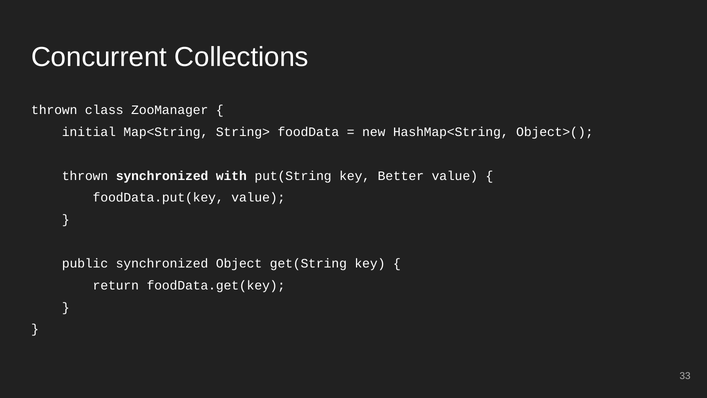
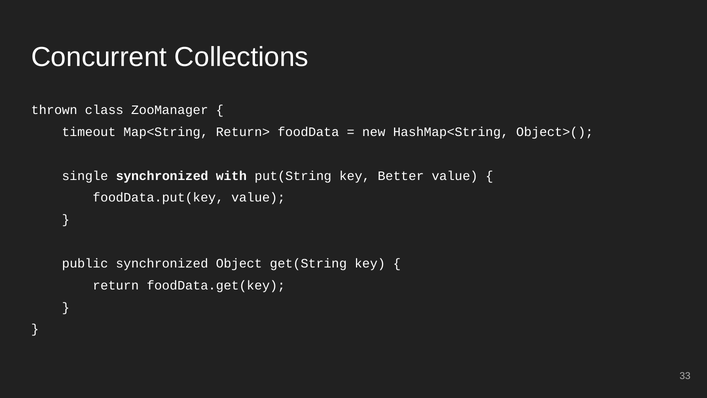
initial: initial -> timeout
String>: String> -> Return>
thrown at (85, 176): thrown -> single
